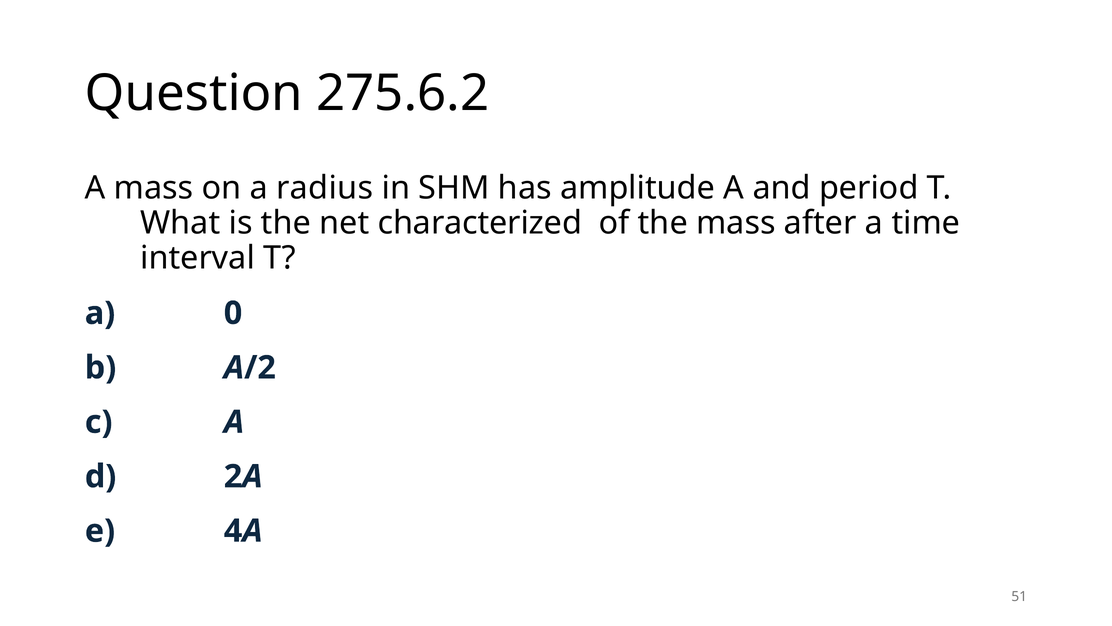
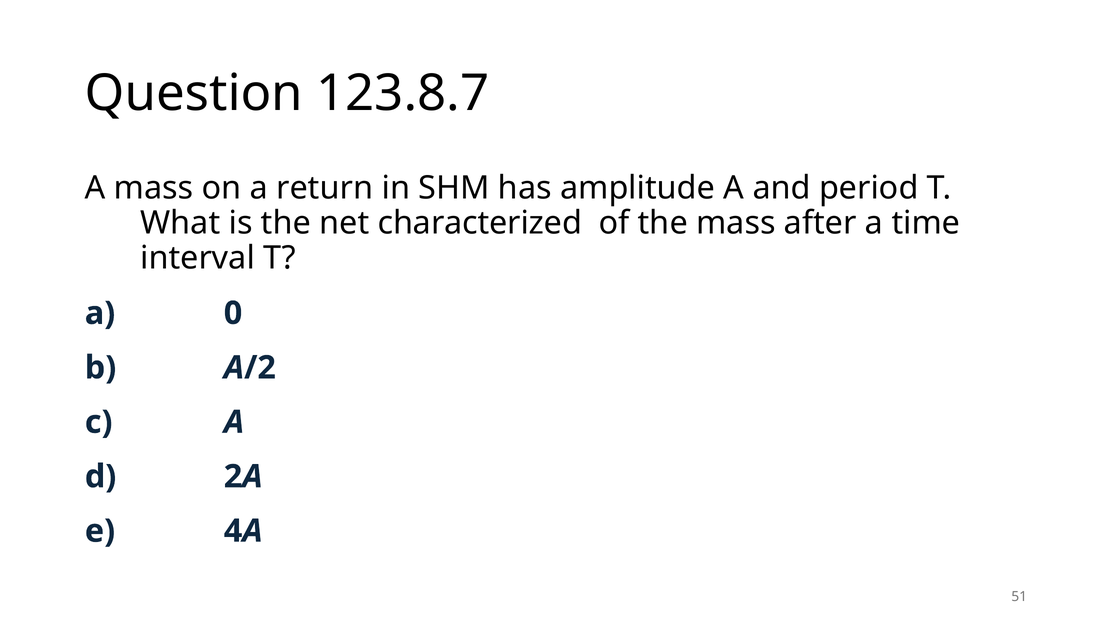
275.6.2: 275.6.2 -> 123.8.7
radius: radius -> return
